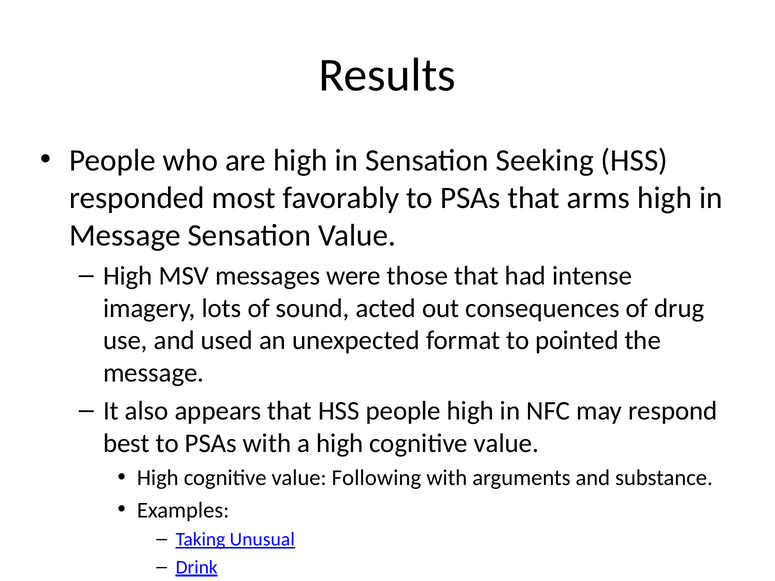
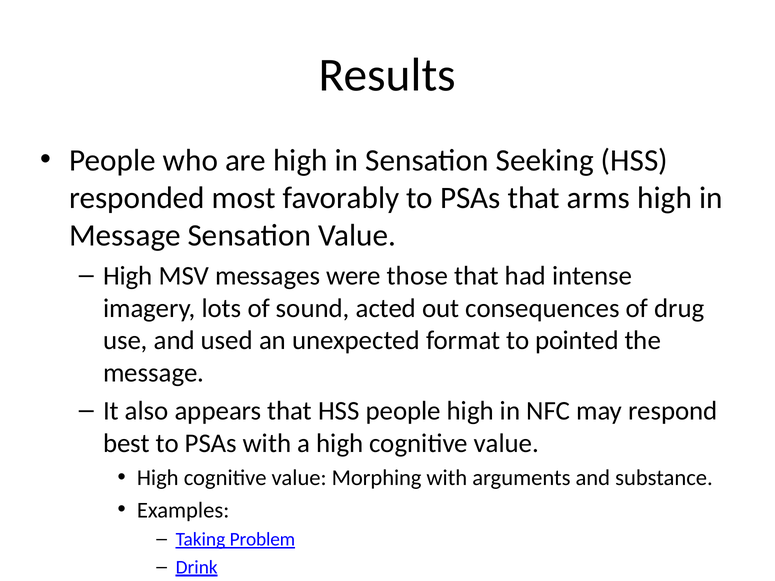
Following: Following -> Morphing
Unusual: Unusual -> Problem
